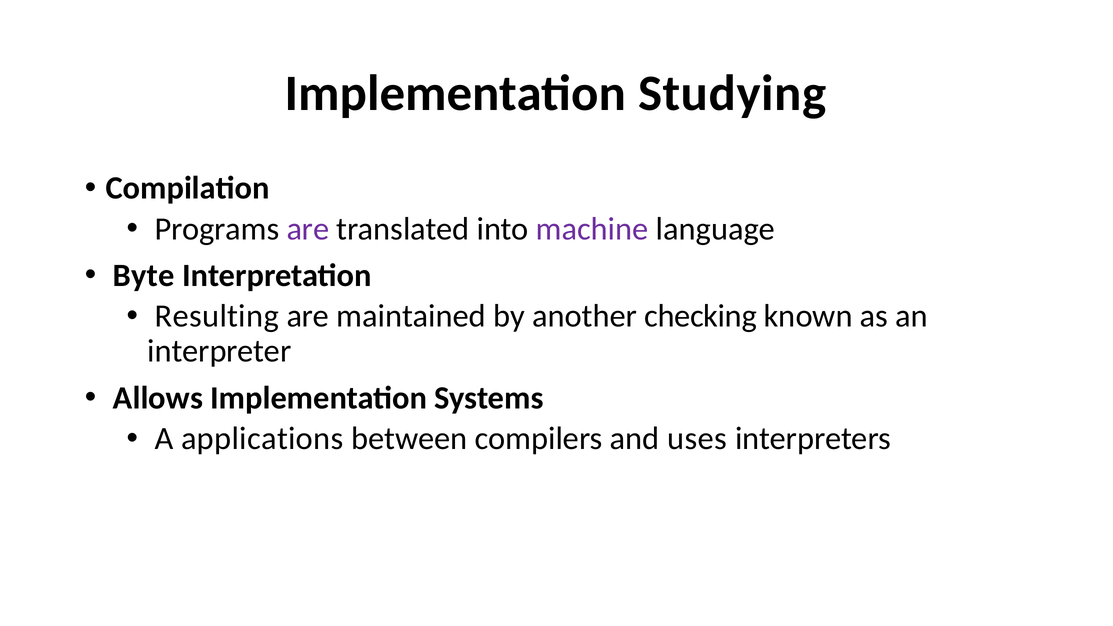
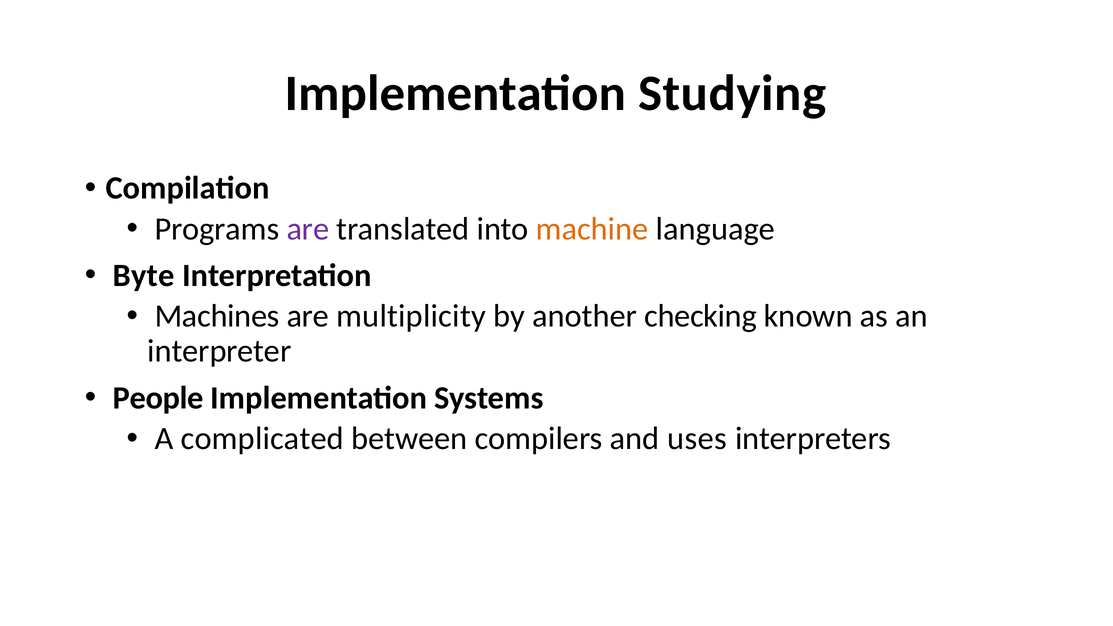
machine colour: purple -> orange
Resulting: Resulting -> Machines
maintained: maintained -> multiplicity
Allows: Allows -> People
applications: applications -> complicated
